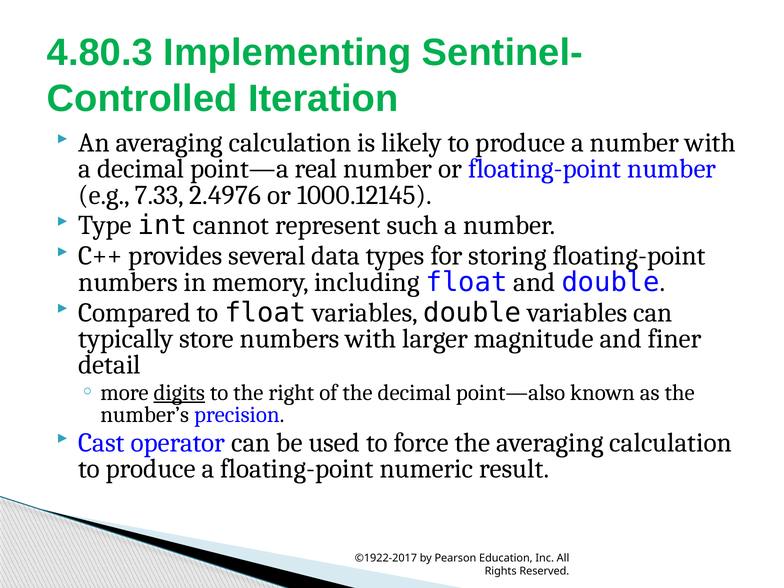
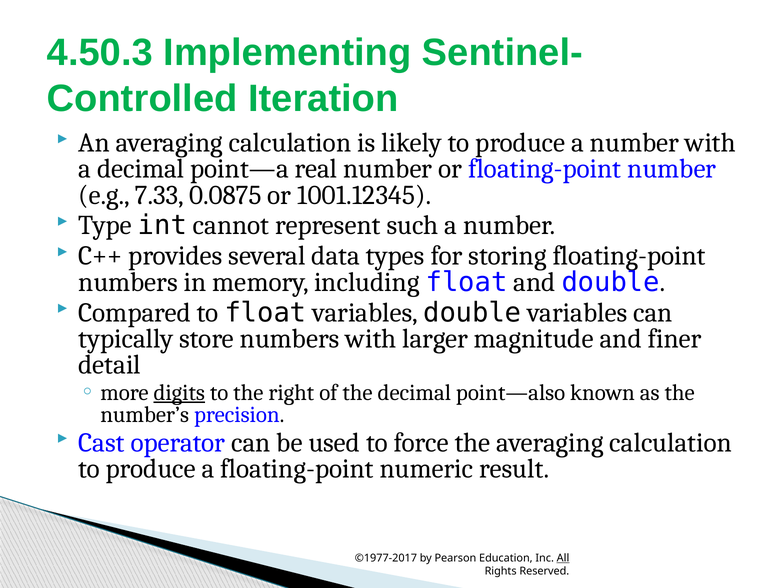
4.80.3: 4.80.3 -> 4.50.3
2.4976: 2.4976 -> 0.0875
1000.12145: 1000.12145 -> 1001.12345
©1922-2017: ©1922-2017 -> ©1977-2017
All underline: none -> present
